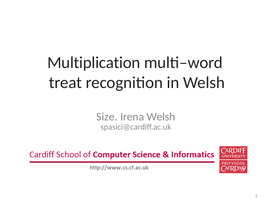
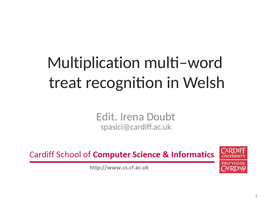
Size: Size -> Edit
Irena Welsh: Welsh -> Doubt
